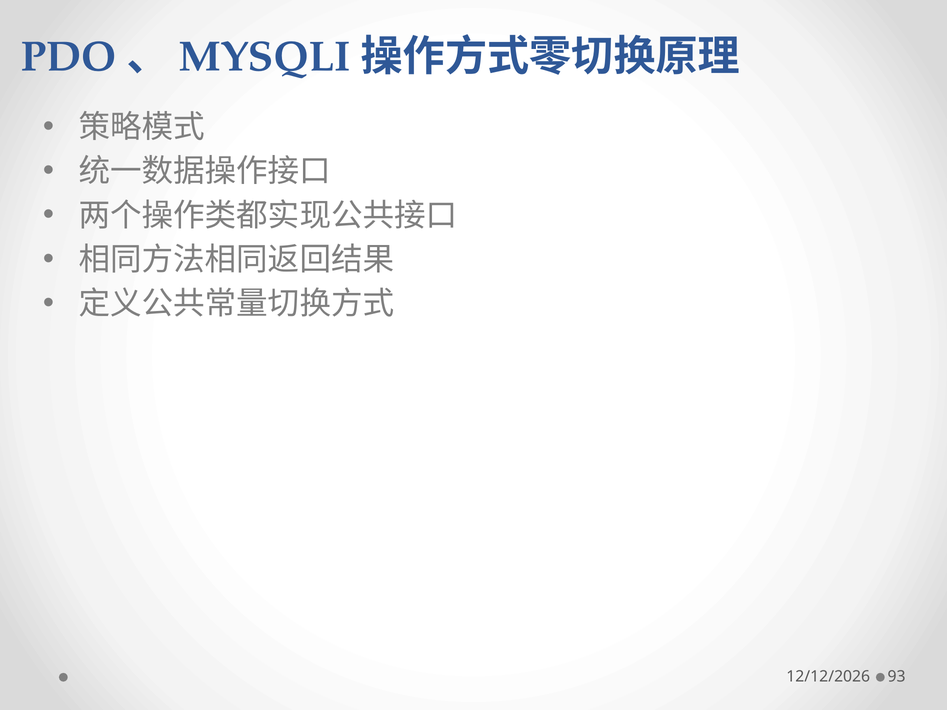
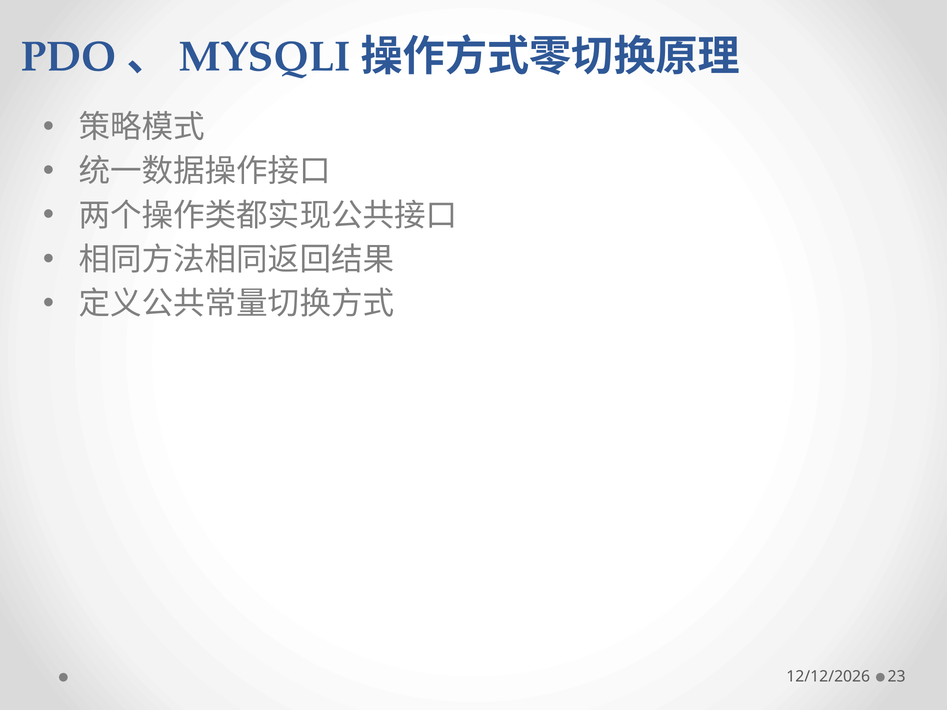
93: 93 -> 23
